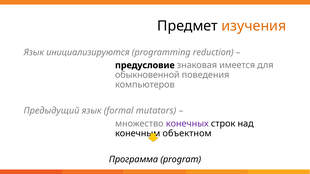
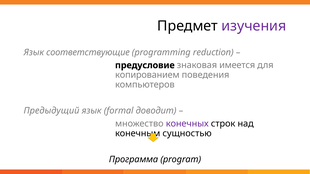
изучения colour: orange -> purple
инициализируются: инициализируются -> соответствующие
обыкновенной: обыкновенной -> копированием
mutators: mutators -> доводит
объектном: объектном -> сущностью
